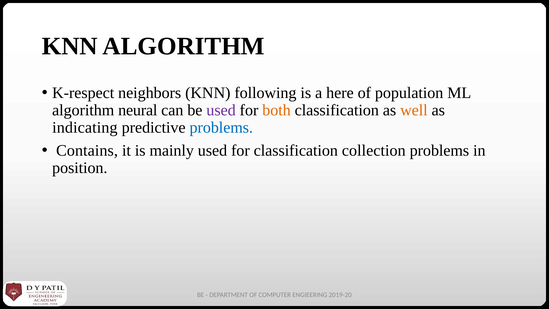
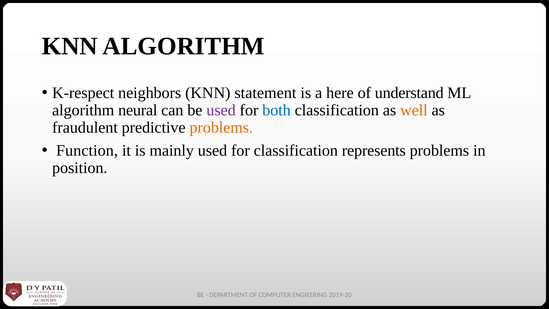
following: following -> statement
population: population -> understand
both colour: orange -> blue
indicating: indicating -> fraudulent
problems at (221, 127) colour: blue -> orange
Contains: Contains -> Function
collection: collection -> represents
